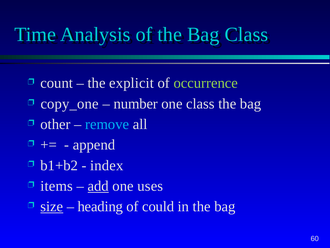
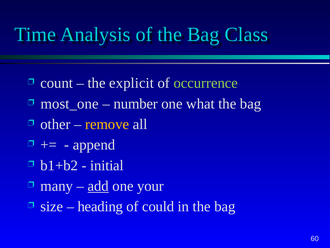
copy_one: copy_one -> most_one
one class: class -> what
remove colour: light blue -> yellow
index: index -> initial
items: items -> many
uses: uses -> your
size underline: present -> none
